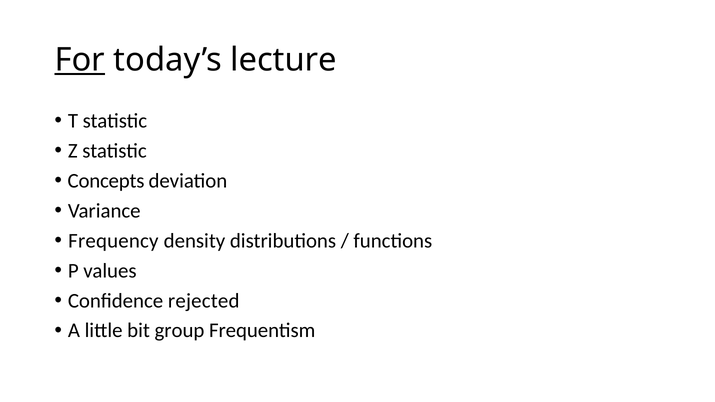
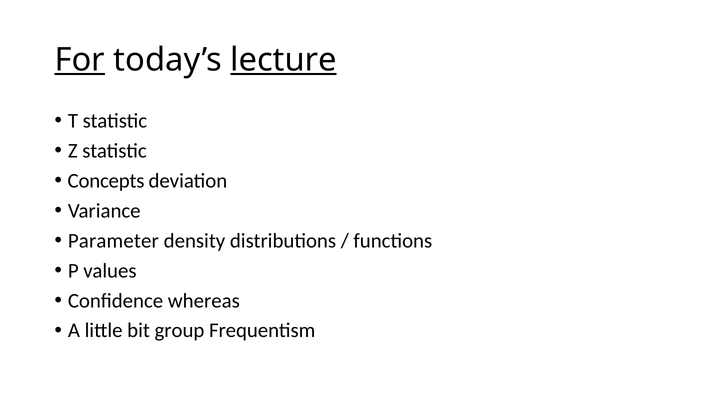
lecture underline: none -> present
Frequency: Frequency -> Parameter
rejected: rejected -> whereas
